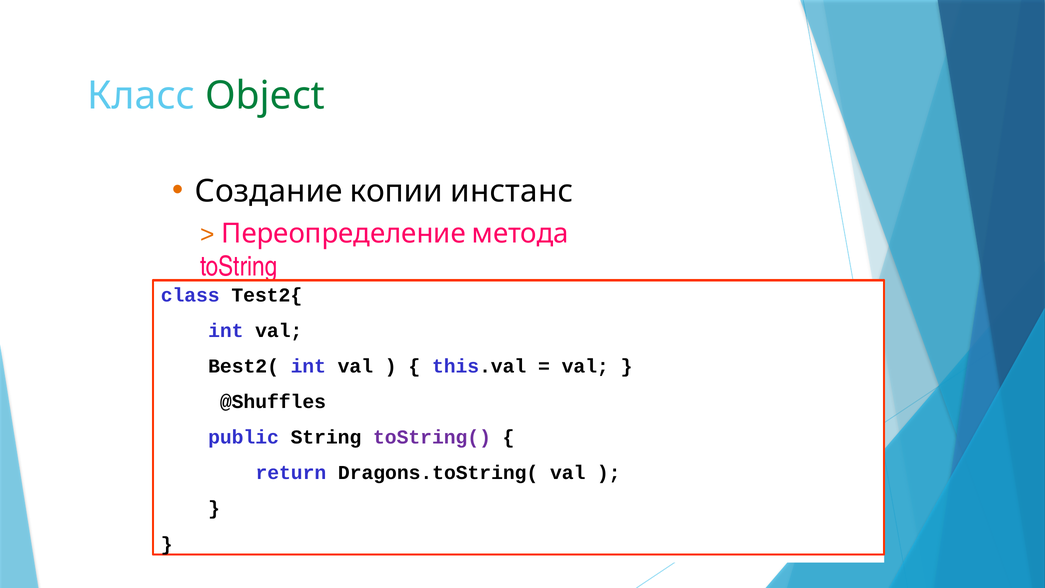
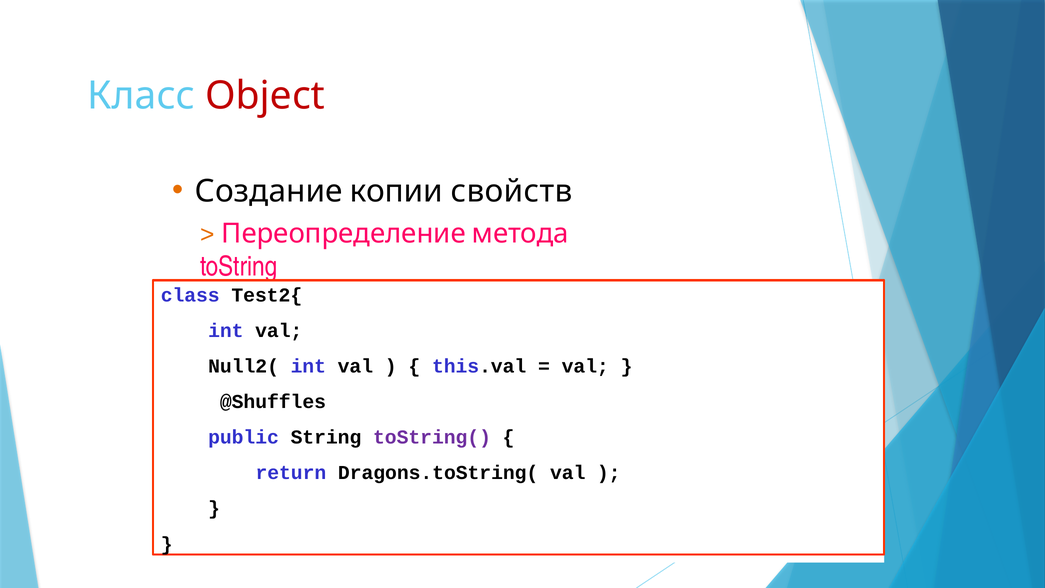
Object colour: green -> red
инстанс: инстанс -> свойств
Best2(: Best2( -> Null2(
